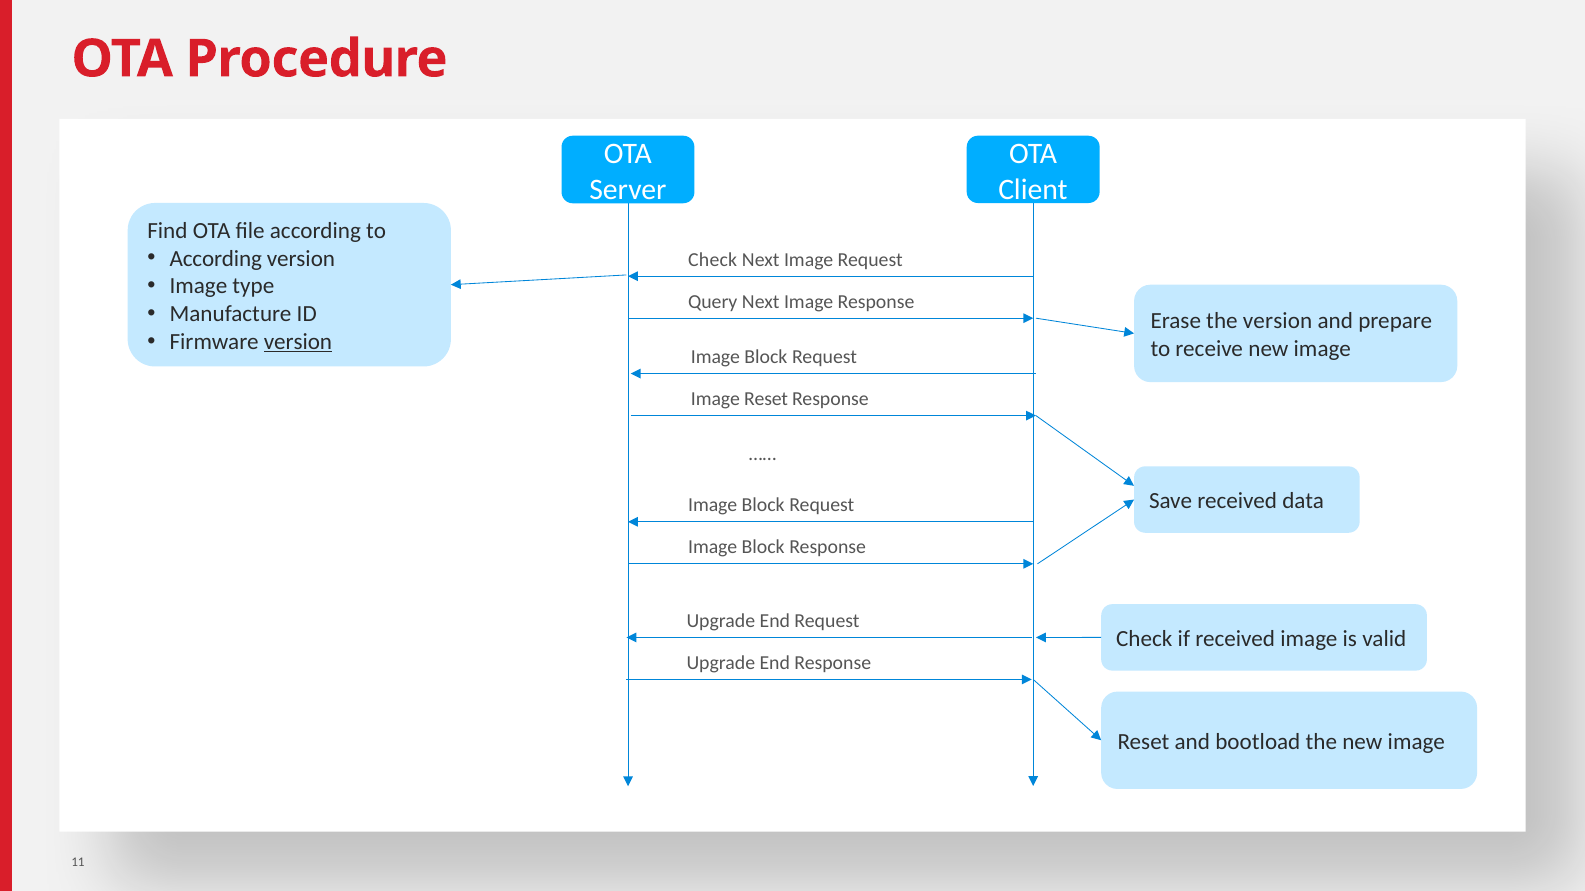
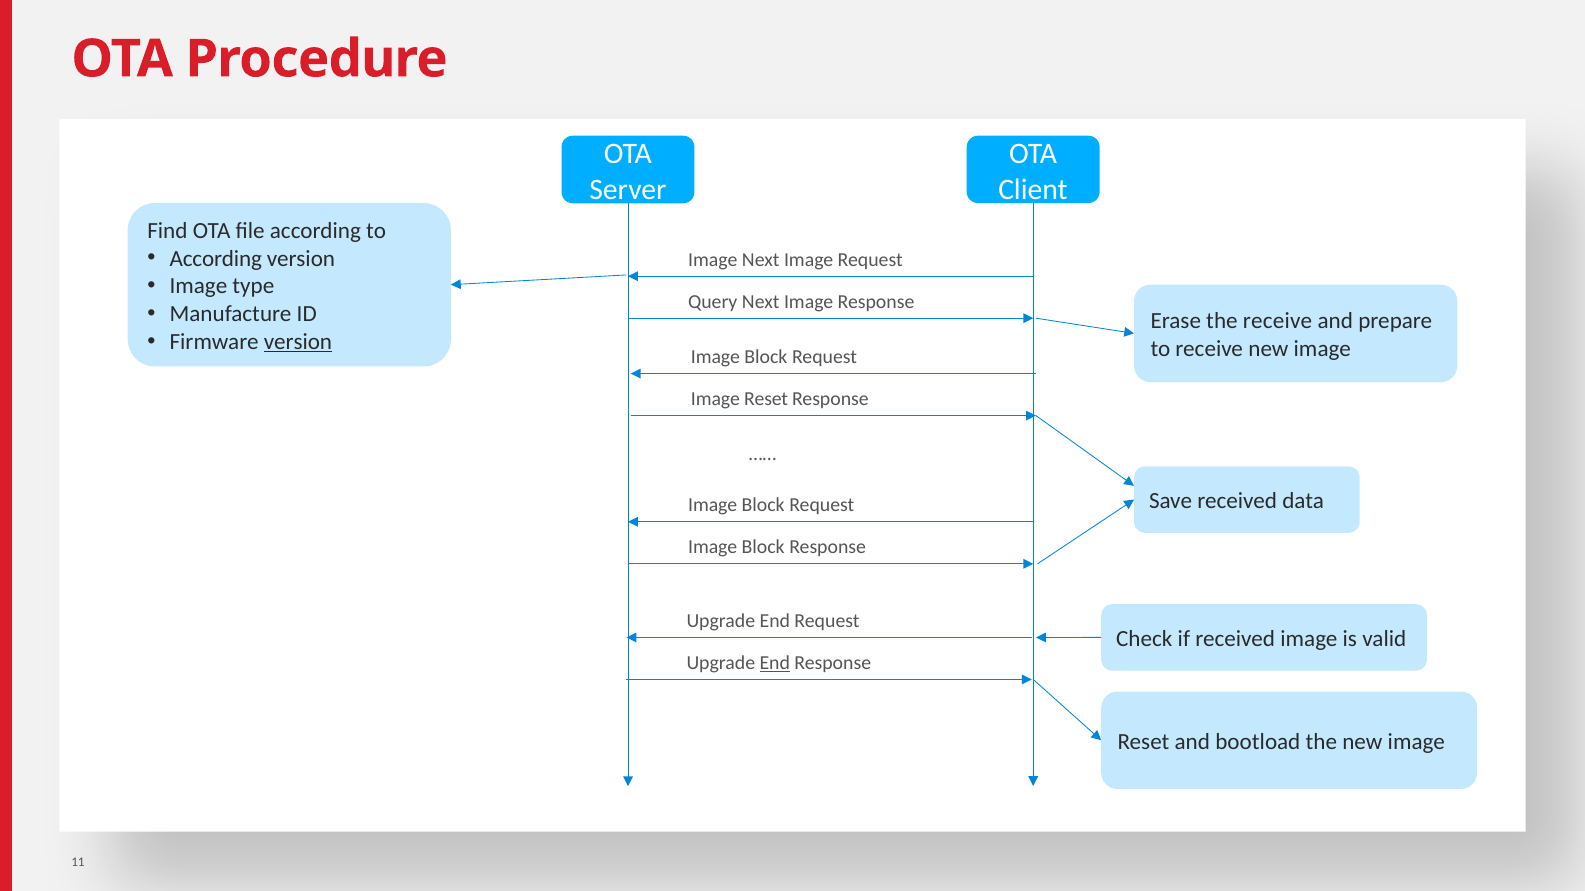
Check at (713, 260): Check -> Image
the version: version -> receive
End at (775, 663) underline: none -> present
